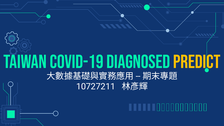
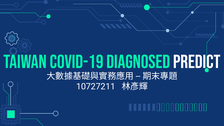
predict colour: yellow -> white
